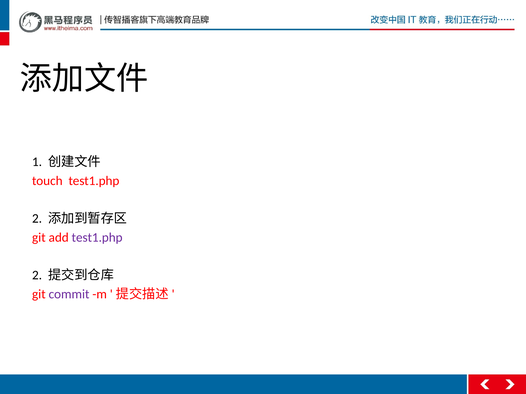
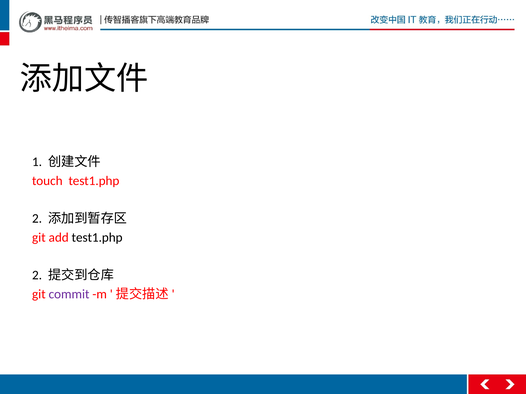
test1.php at (97, 238) colour: purple -> black
